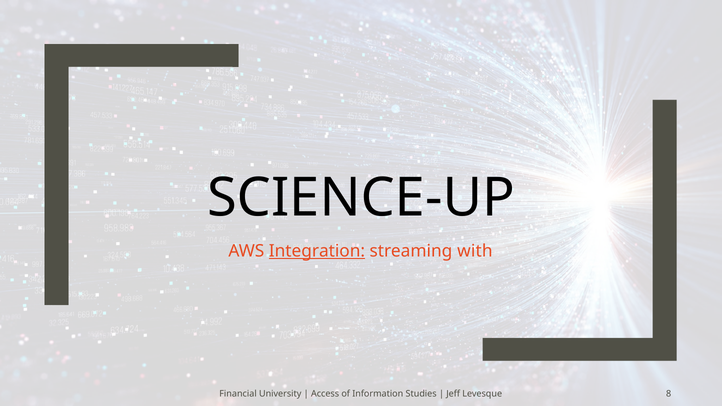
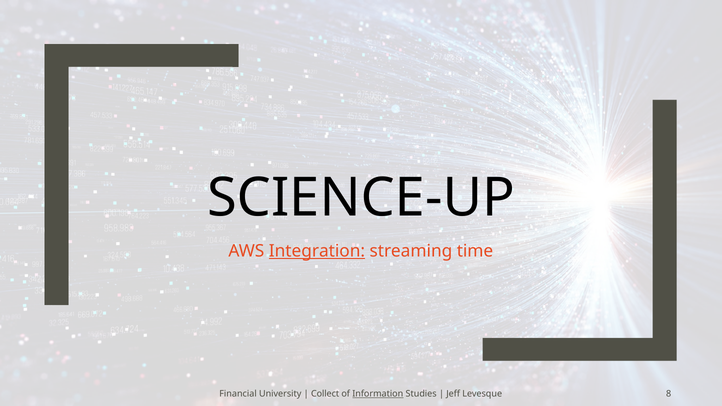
with: with -> time
Access: Access -> Collect
Information underline: none -> present
